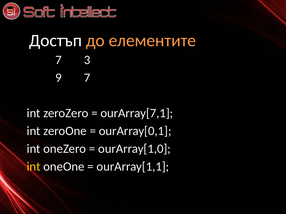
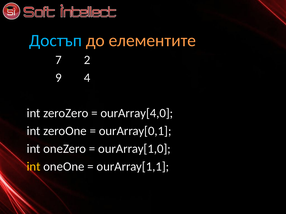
Достъп colour: white -> light blue
3: 3 -> 2
9 7: 7 -> 4
ourArray[7,1: ourArray[7,1 -> ourArray[4,0
